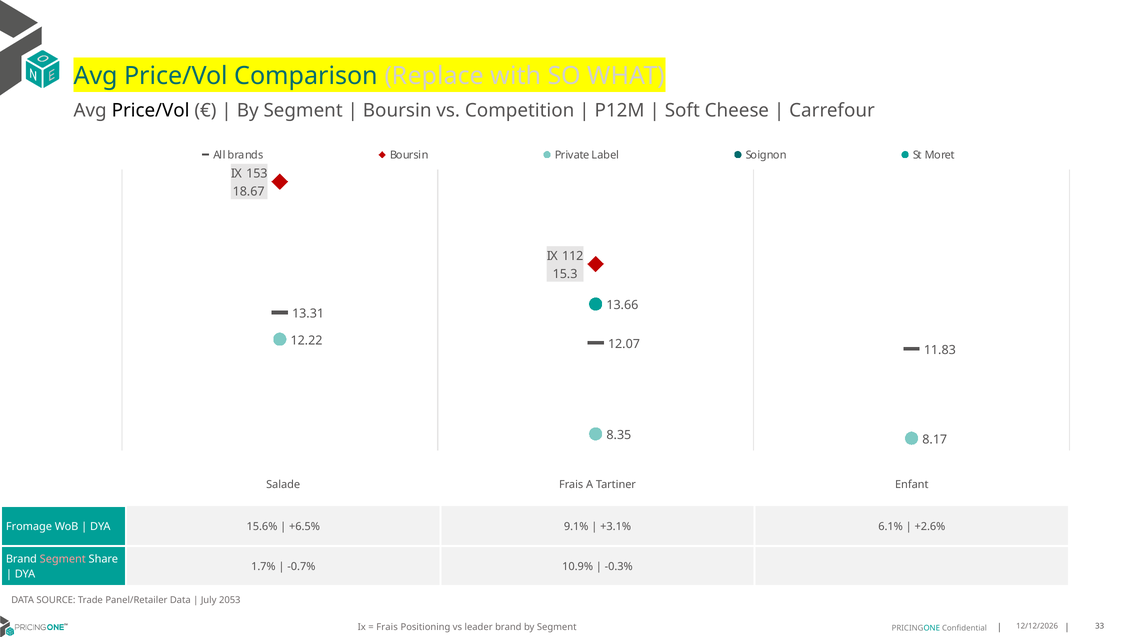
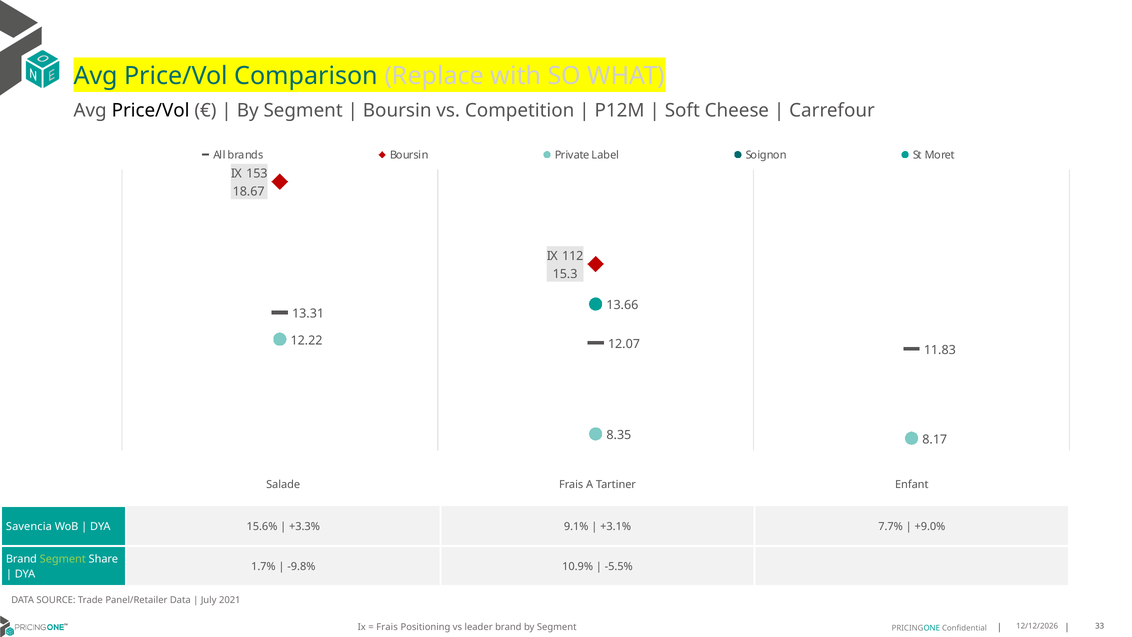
Fromage: Fromage -> Savencia
+6.5%: +6.5% -> +3.3%
6.1%: 6.1% -> 7.7%
+2.6%: +2.6% -> +9.0%
Segment at (63, 559) colour: pink -> light green
-0.7%: -0.7% -> -9.8%
-0.3%: -0.3% -> -5.5%
2053: 2053 -> 2021
